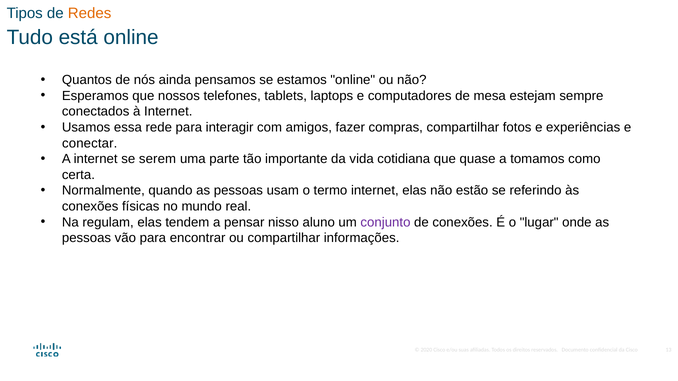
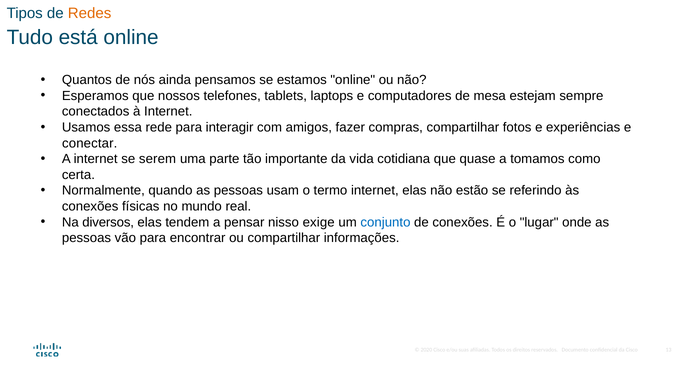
regulam: regulam -> diversos
aluno: aluno -> exige
conjunto colour: purple -> blue
